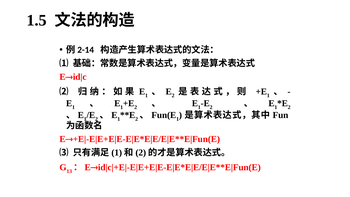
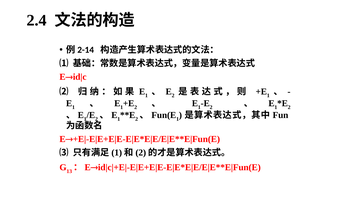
1.5: 1.5 -> 2.4
